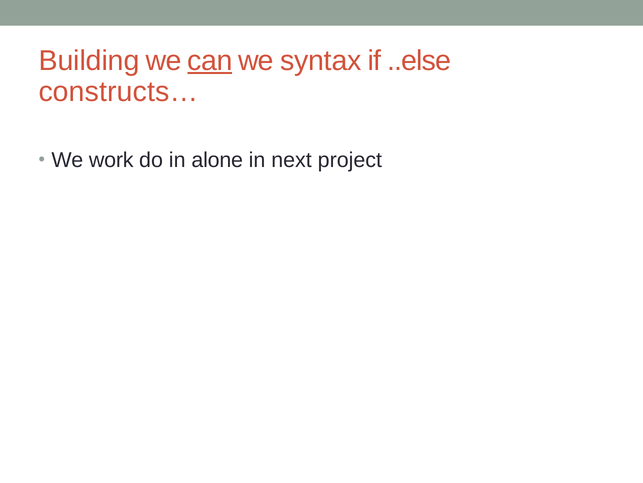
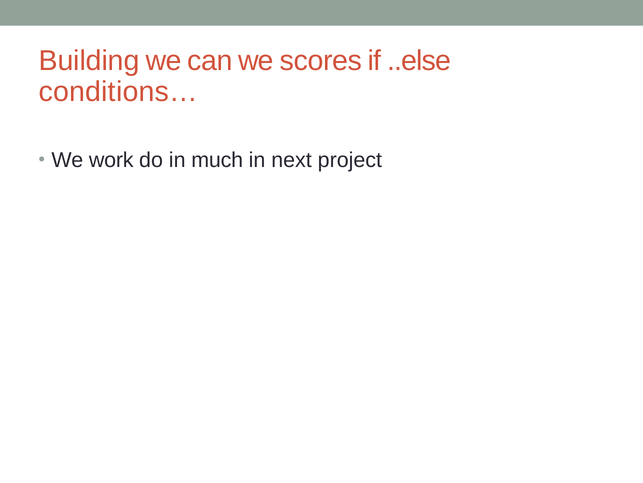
can underline: present -> none
syntax: syntax -> scores
constructs…: constructs… -> conditions…
alone: alone -> much
